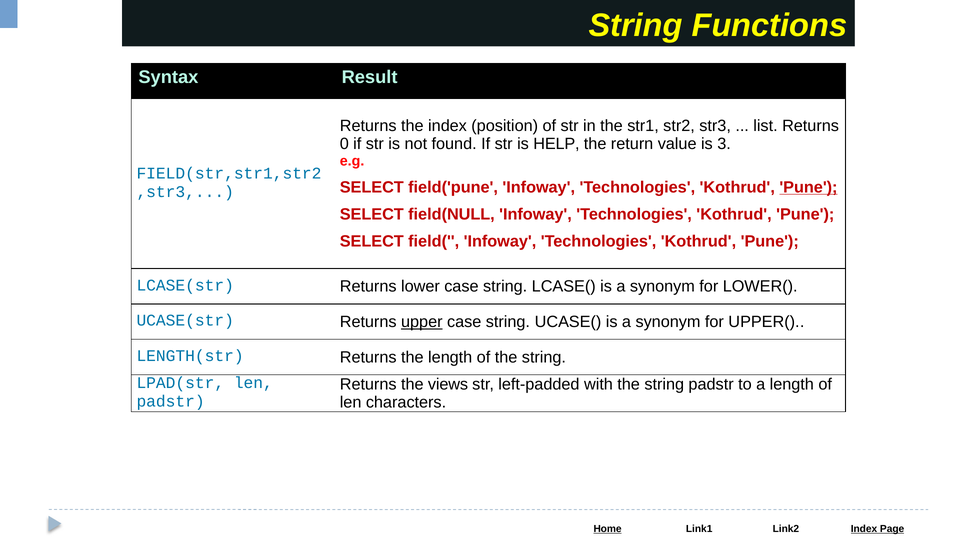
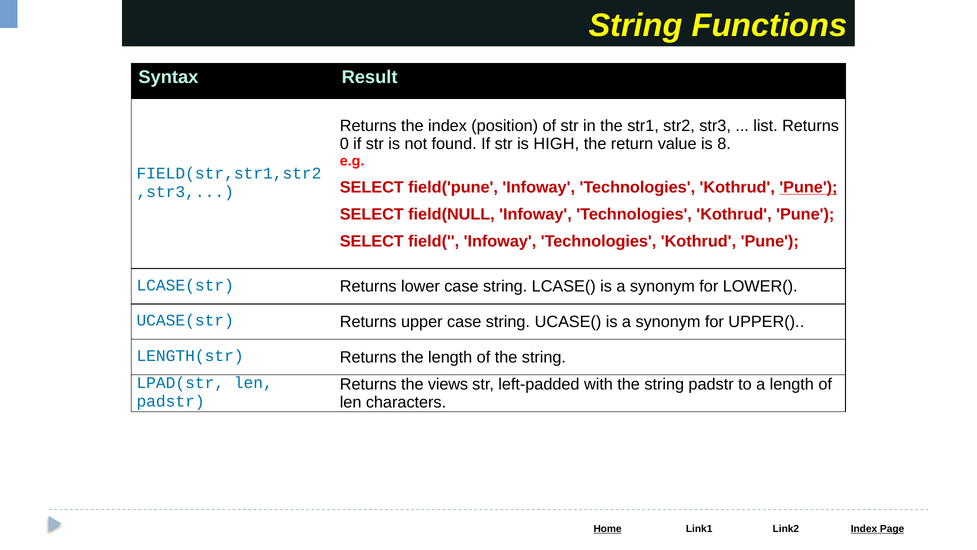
HELP: HELP -> HIGH
3: 3 -> 8
upper underline: present -> none
